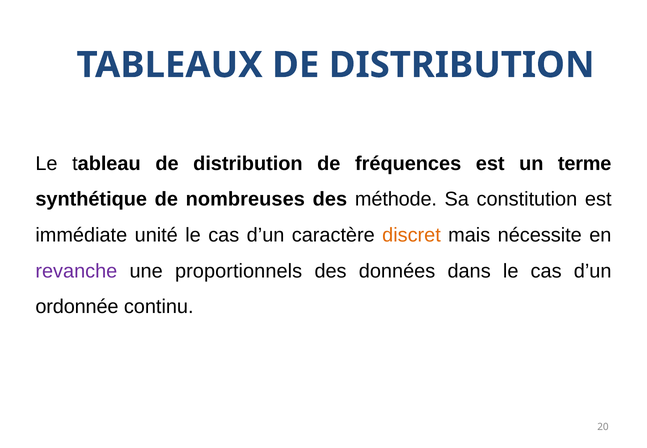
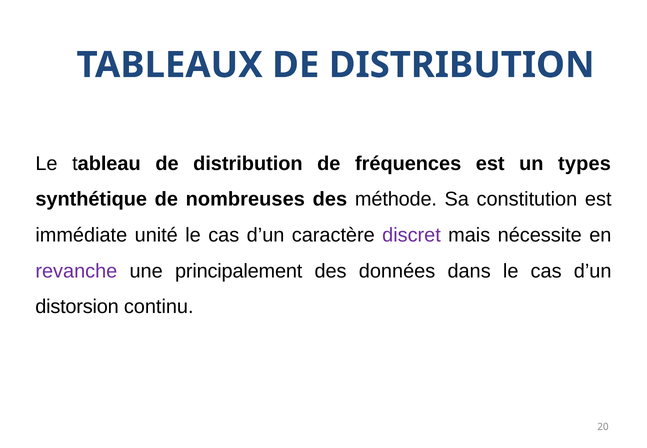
terme: terme -> types
discret colour: orange -> purple
proportionnels: proportionnels -> principalement
ordonnée: ordonnée -> distorsion
